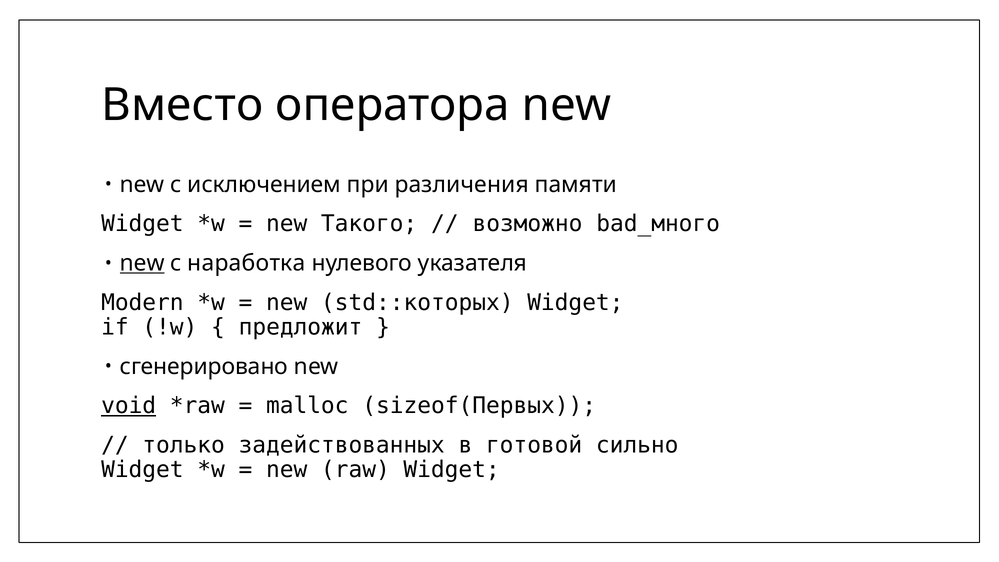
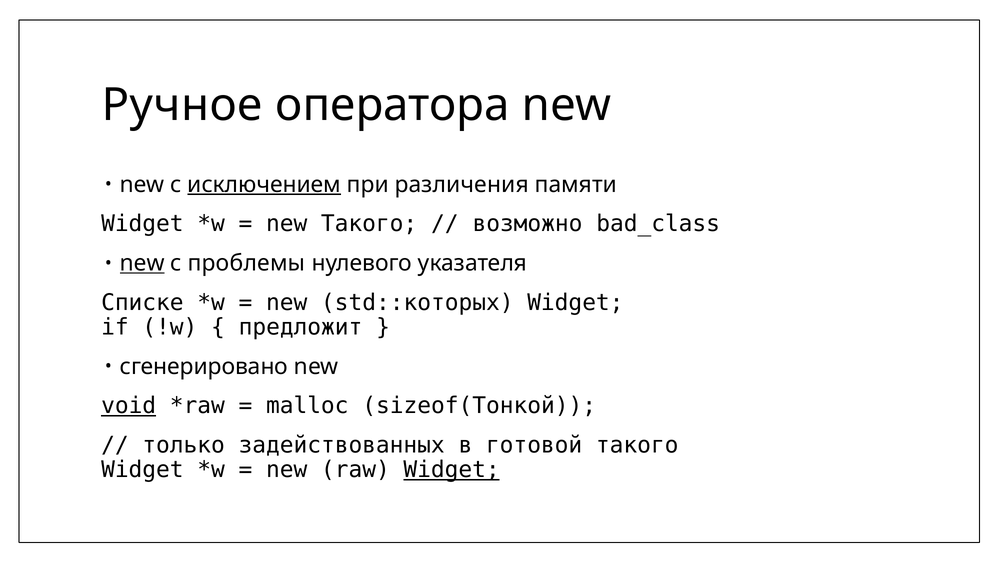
Вместо: Вместо -> Ручное
исключением underline: none -> present
bad_много: bad_много -> bad_сlass
наработка: наработка -> проблемы
Modern: Modern -> Списке
sizeof(Первых: sizeof(Первых -> sizeof(Тонкой
готовой сильно: сильно -> такого
Widget at (452, 470) underline: none -> present
